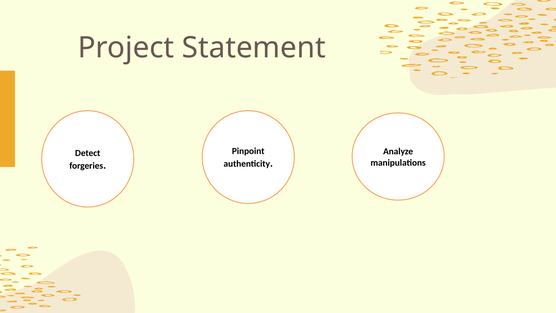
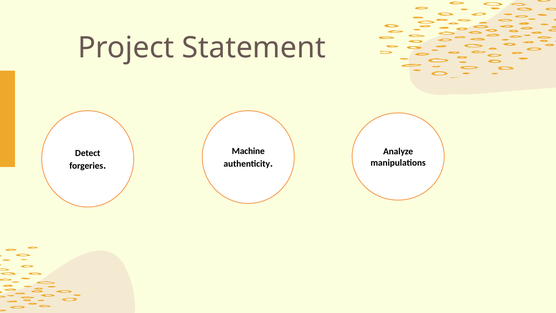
Pinpoint: Pinpoint -> Machine
